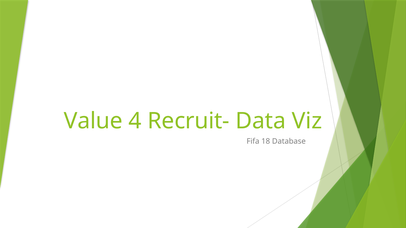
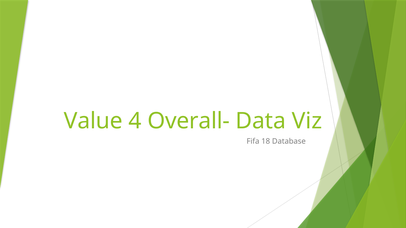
Recruit-: Recruit- -> Overall-
